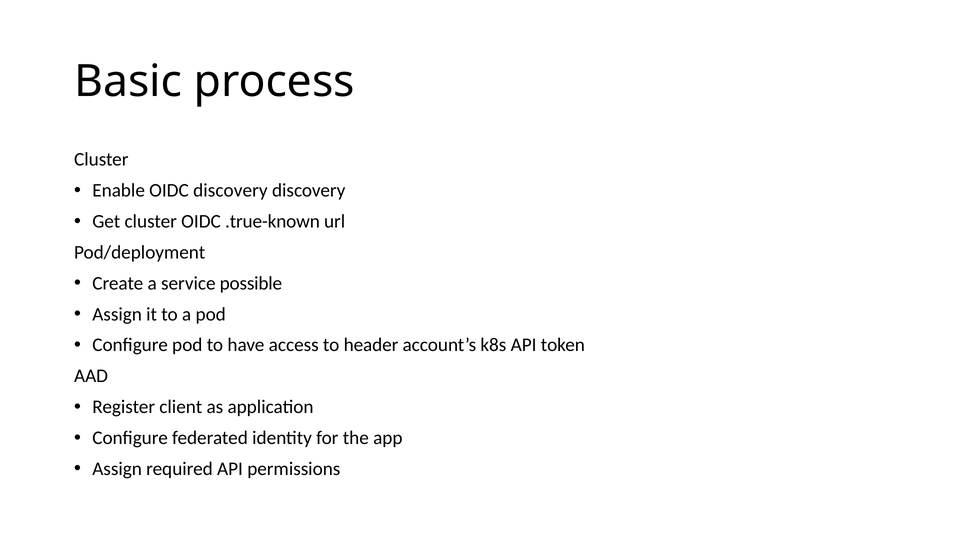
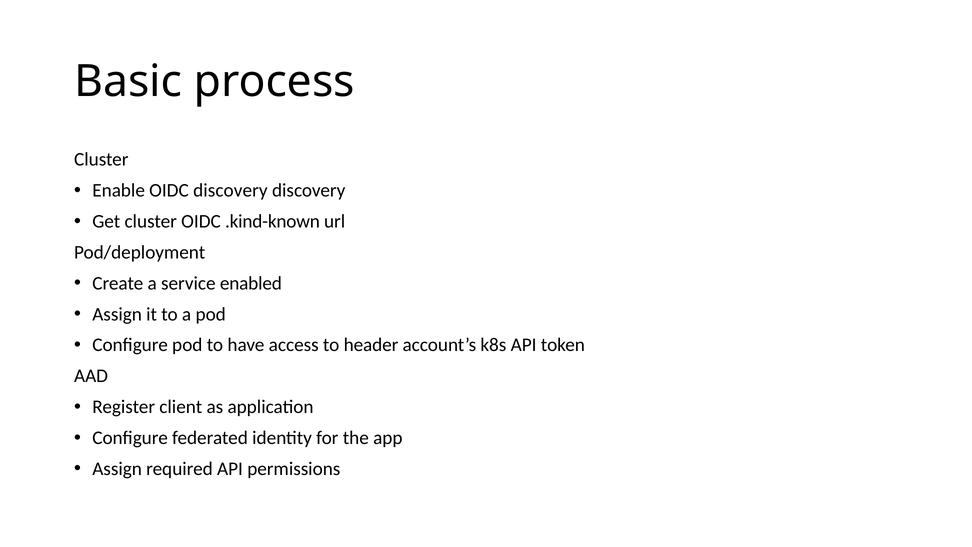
.true-known: .true-known -> .kind-known
possible: possible -> enabled
